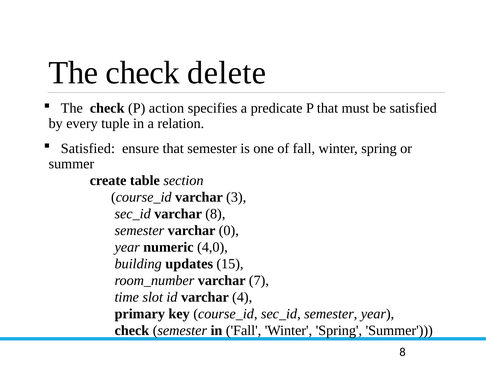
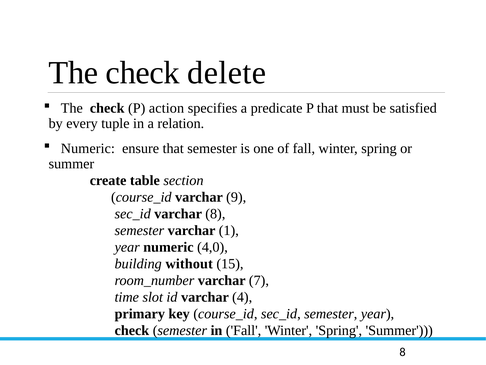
Satisfied at (88, 148): Satisfied -> Numeric
3: 3 -> 9
0: 0 -> 1
updates: updates -> without
